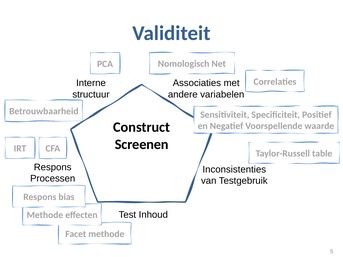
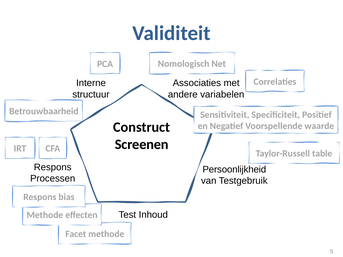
Inconsistenties: Inconsistenties -> Persoonlijkheid
